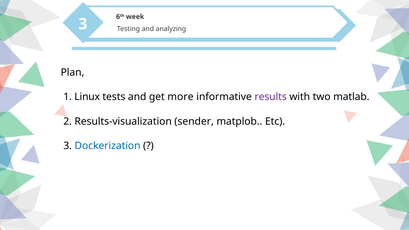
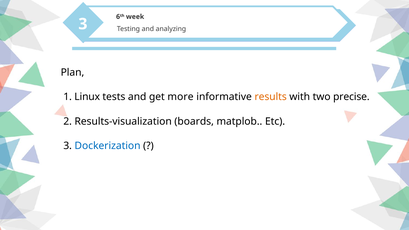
results colour: purple -> orange
matlab: matlab -> precise
sender: sender -> boards
